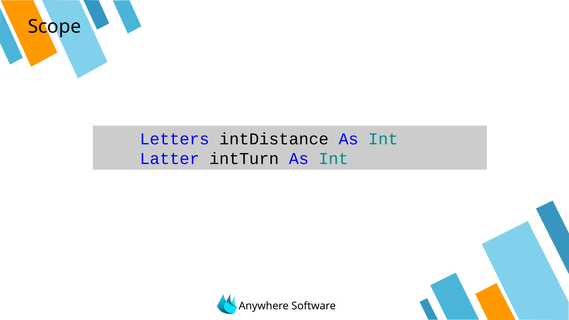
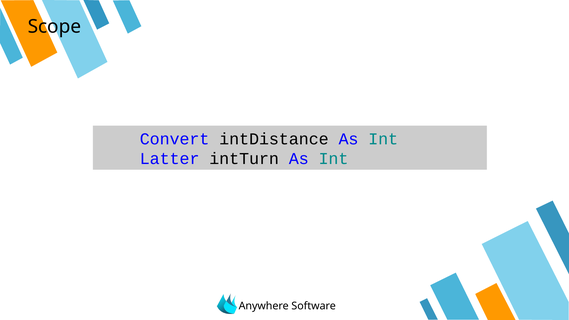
Letters: Letters -> Convert
